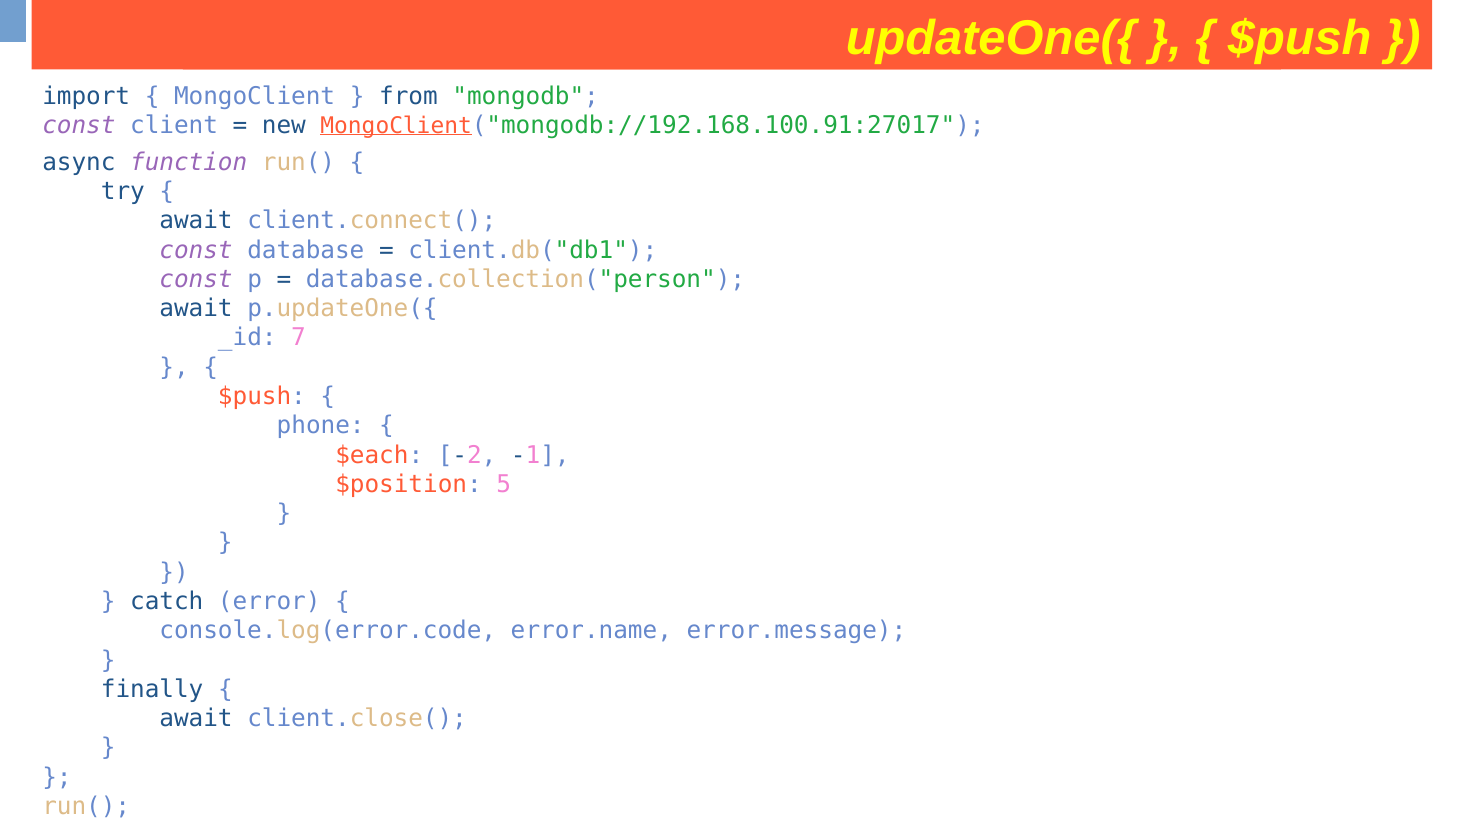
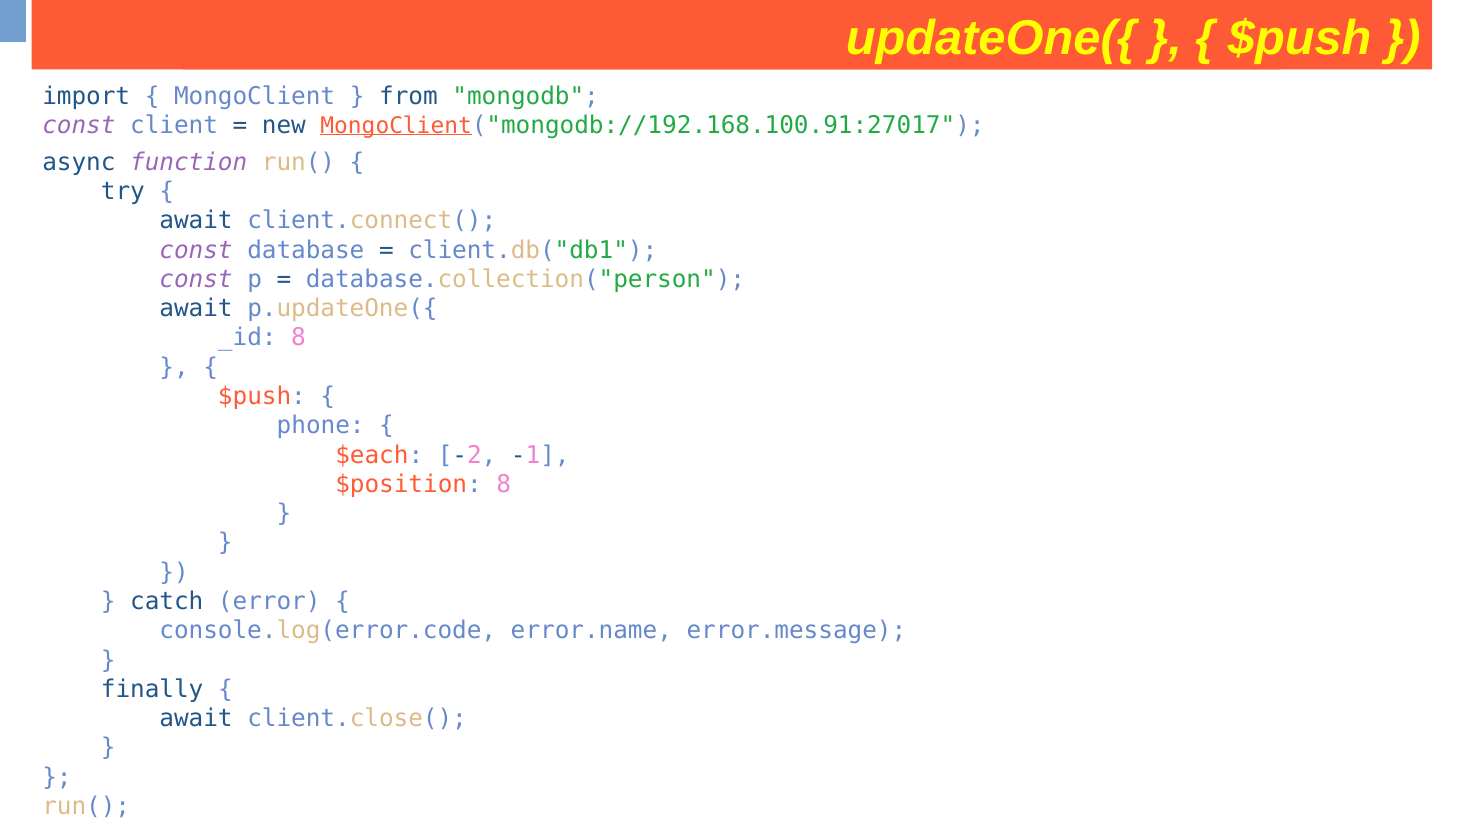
_id 7: 7 -> 8
$position 5: 5 -> 8
